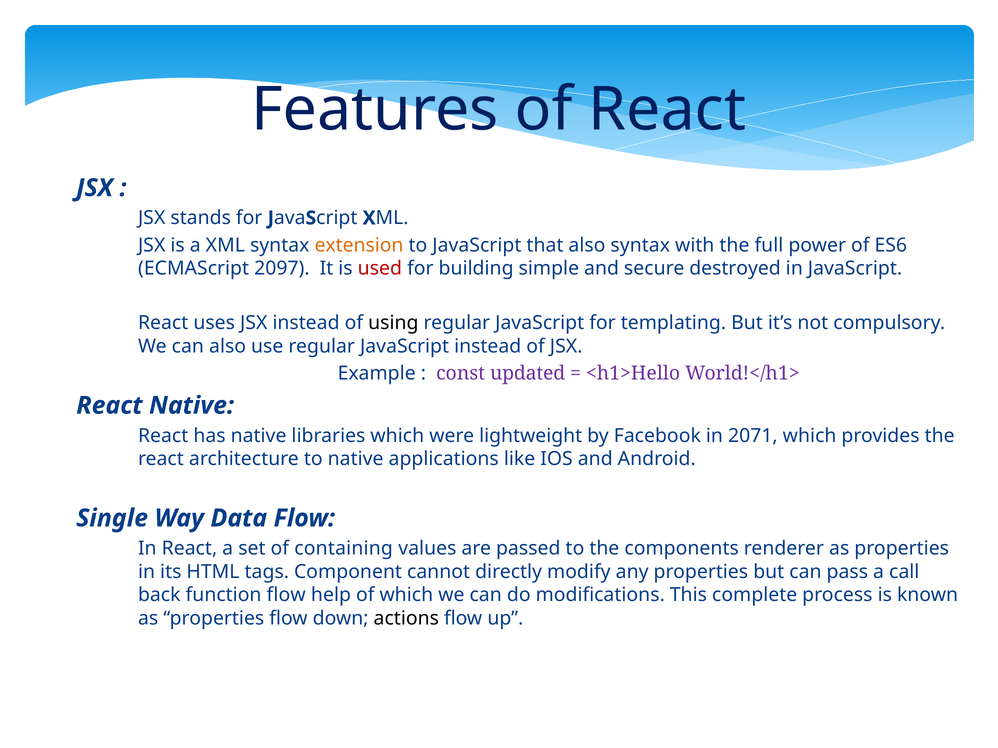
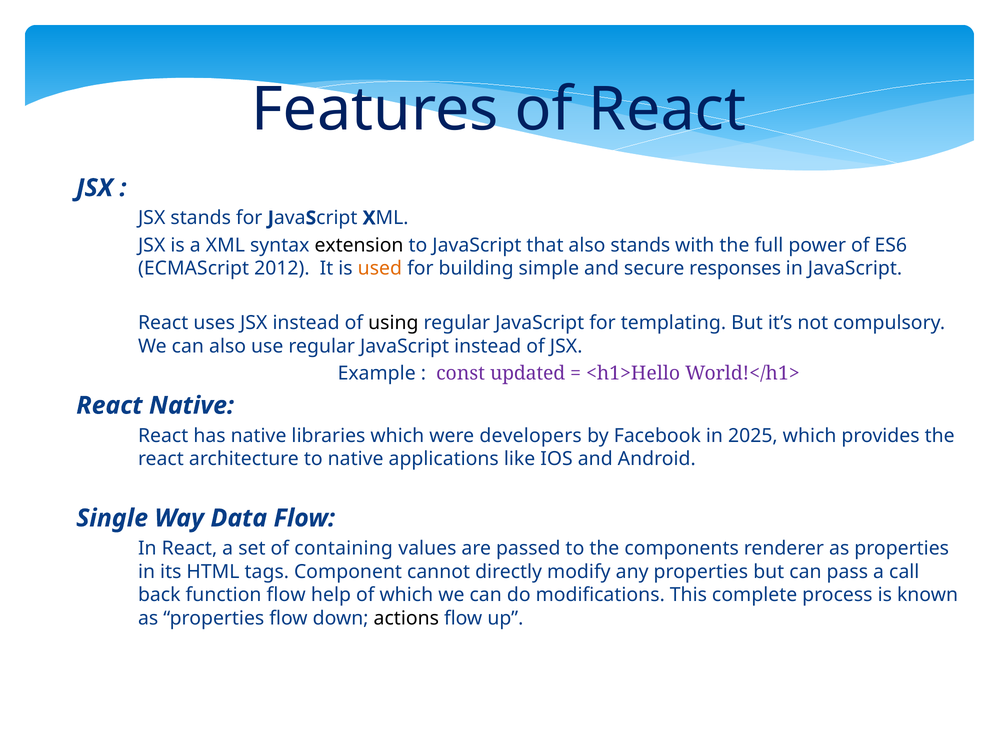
extension colour: orange -> black
also syntax: syntax -> stands
2097: 2097 -> 2012
used colour: red -> orange
destroyed: destroyed -> responses
lightweight: lightweight -> developers
2071: 2071 -> 2025
